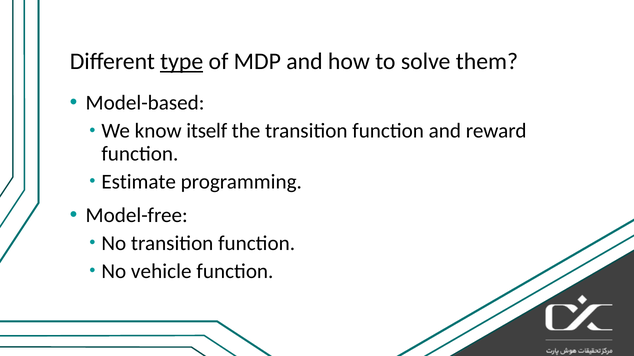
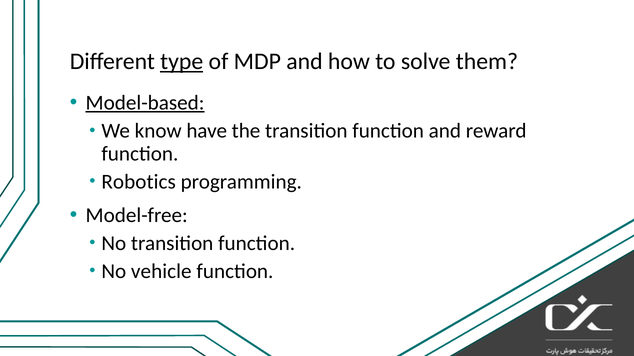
Model-based underline: none -> present
itself: itself -> have
Estimate: Estimate -> Robotics
